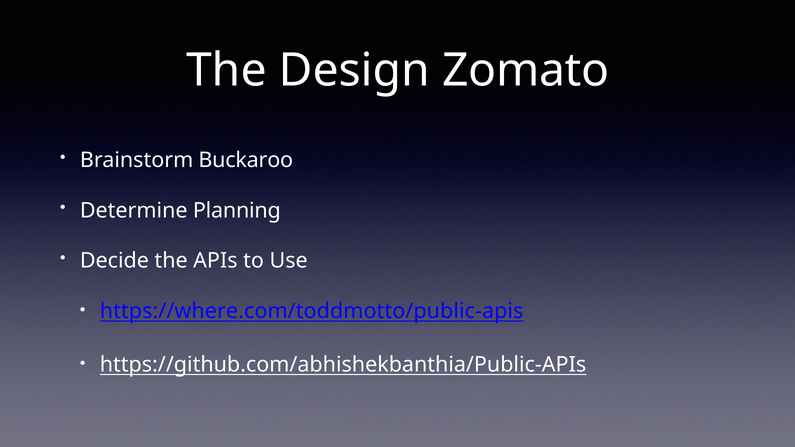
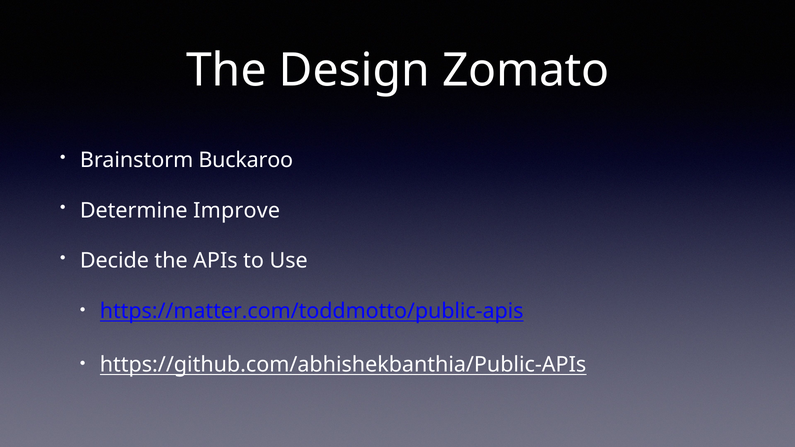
Planning: Planning -> Improve
https://where.com/toddmotto/public-apis: https://where.com/toddmotto/public-apis -> https://matter.com/toddmotto/public-apis
